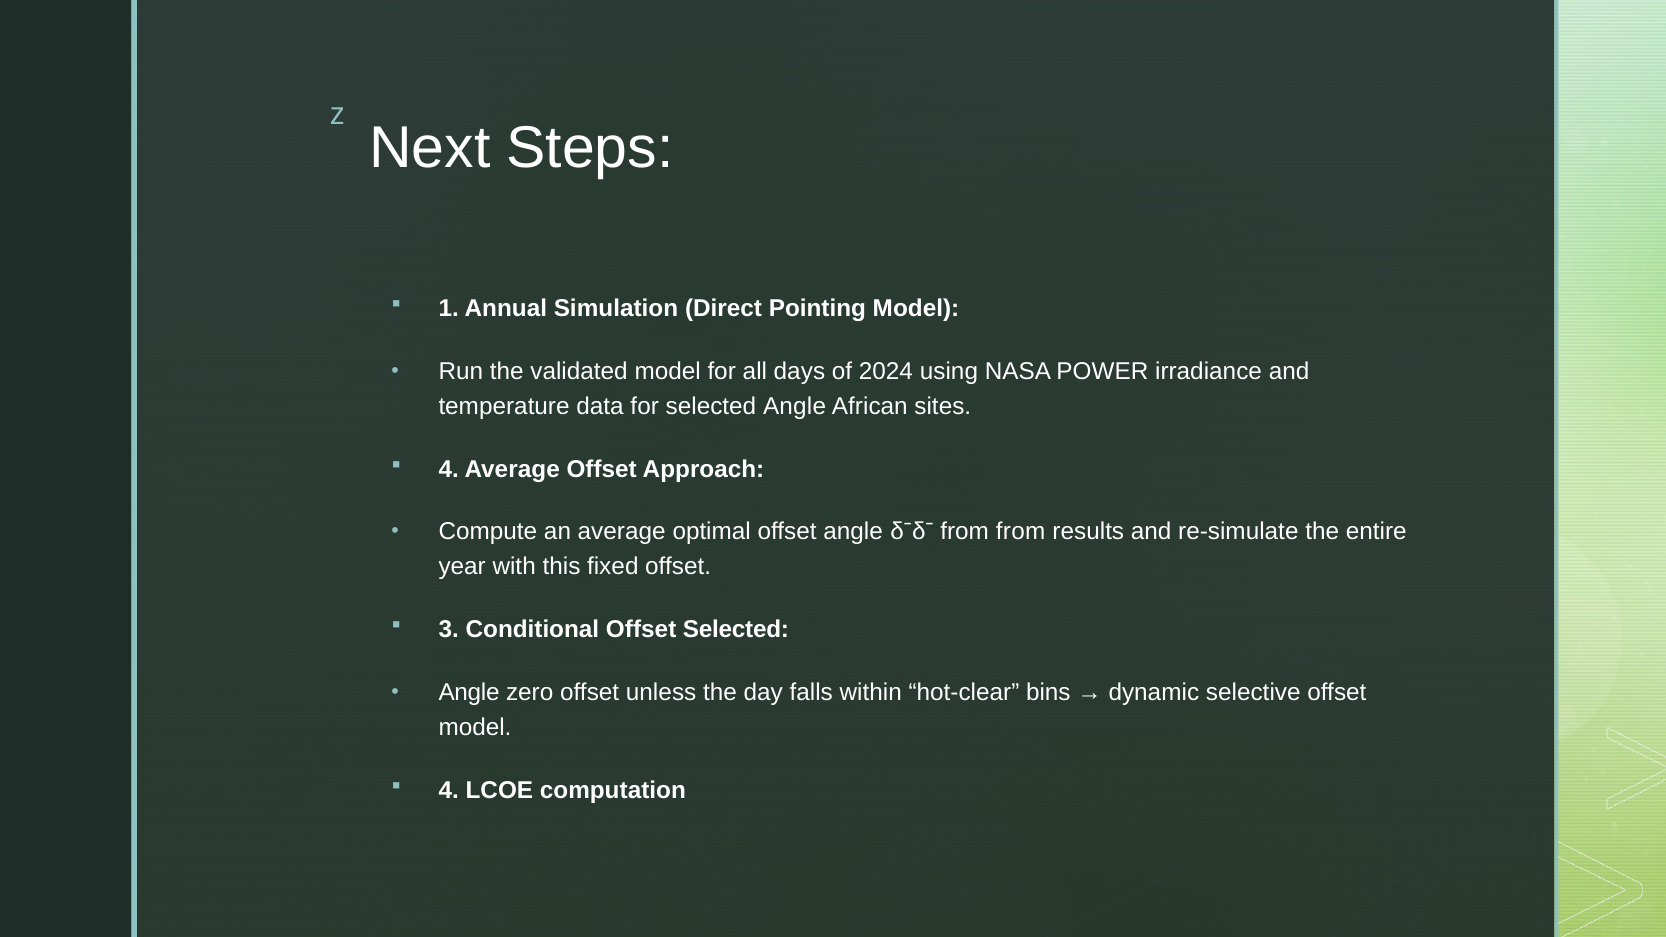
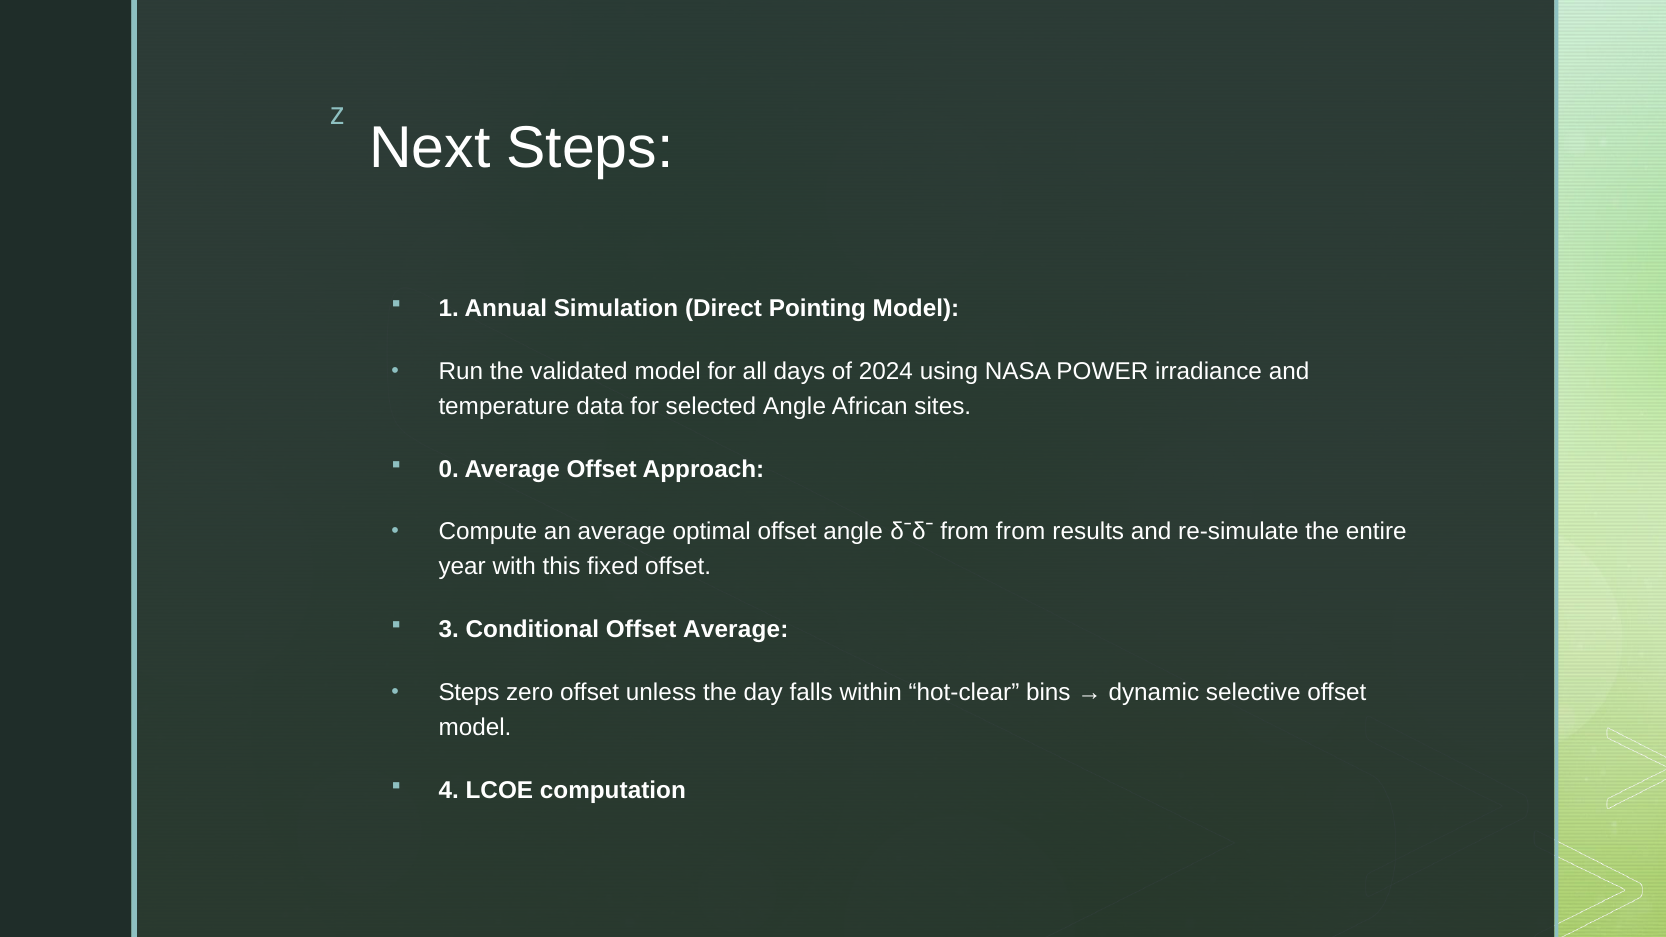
4 at (449, 469): 4 -> 0
Offset Selected: Selected -> Average
Angle at (469, 692): Angle -> Steps
